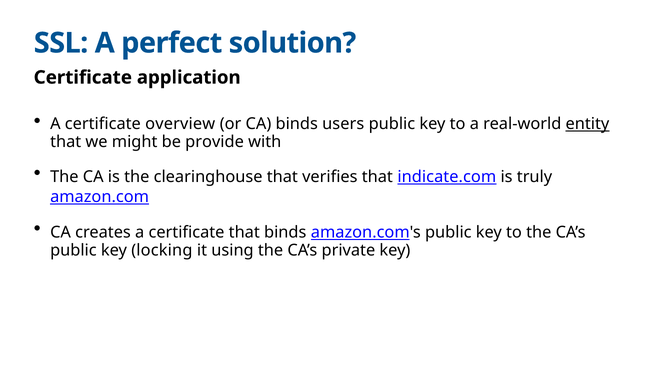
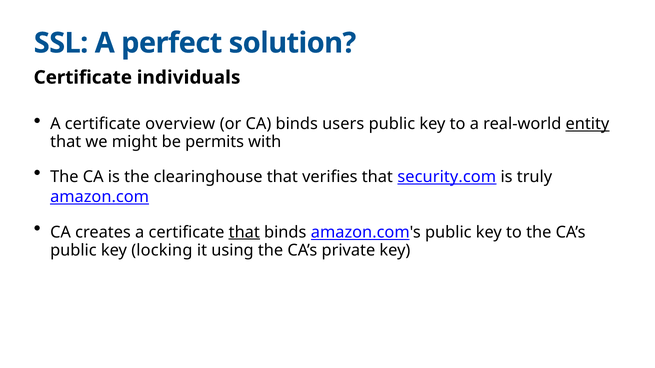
application: application -> individuals
provide: provide -> permits
indicate.com: indicate.com -> security.com
that at (244, 232) underline: none -> present
